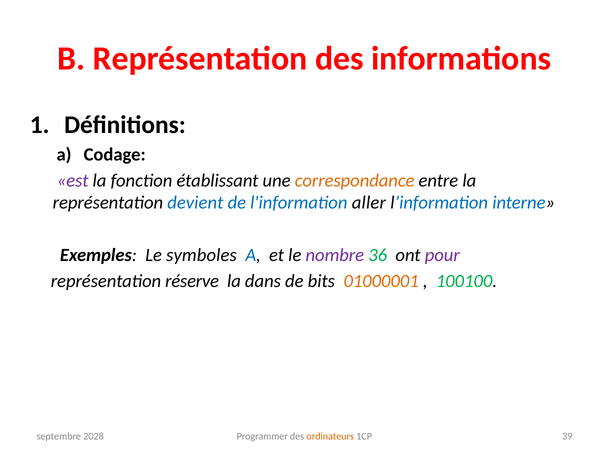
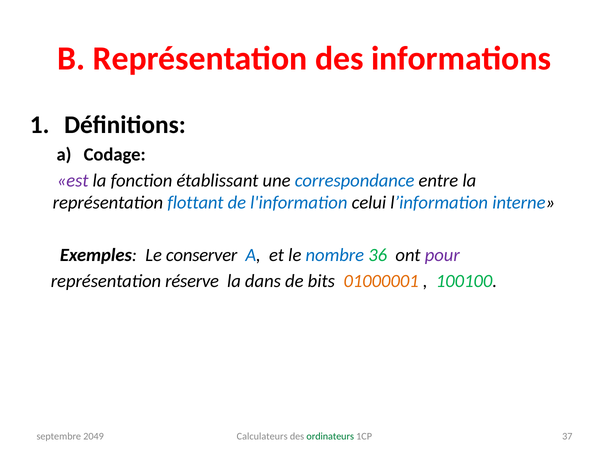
correspondance colour: orange -> blue
devient: devient -> flottant
aller: aller -> celui
symboles: symboles -> conserver
nombre colour: purple -> blue
Programmer: Programmer -> Calculateurs
ordinateurs colour: orange -> green
39: 39 -> 37
2028: 2028 -> 2049
